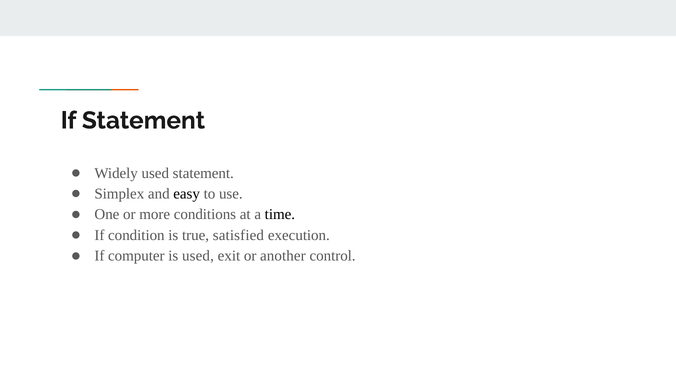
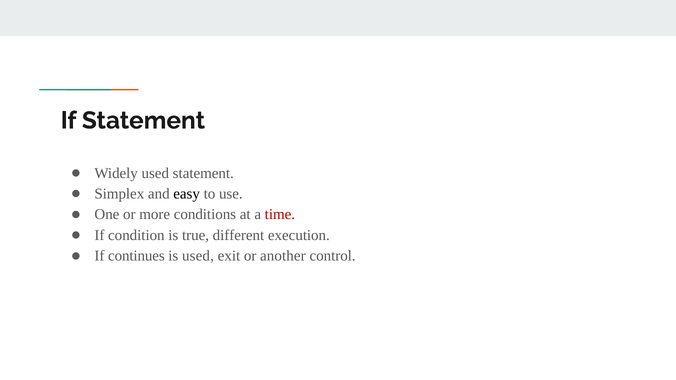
time colour: black -> red
satisfied: satisfied -> different
computer: computer -> continues
